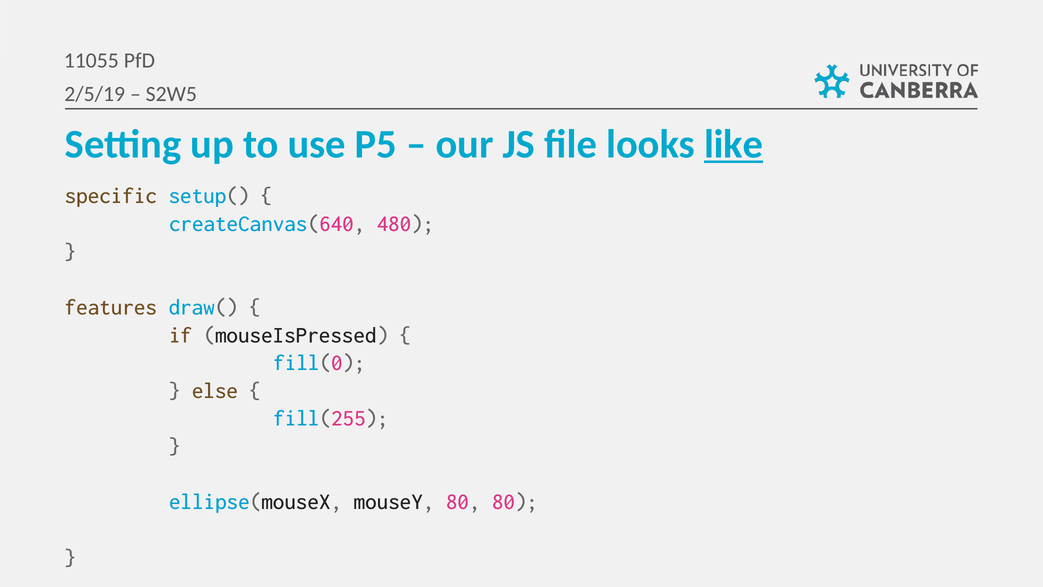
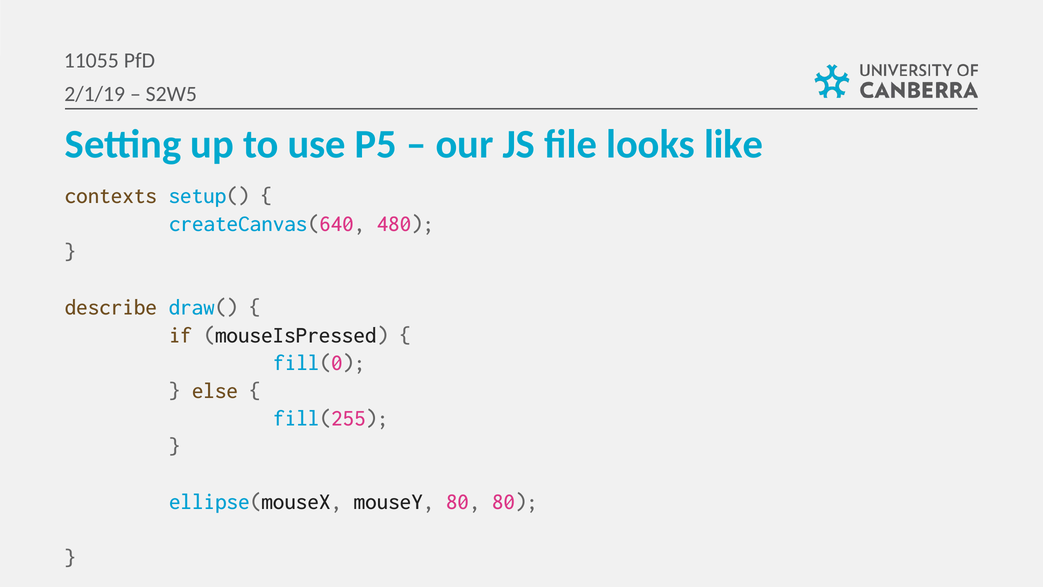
2/5/19: 2/5/19 -> 2/1/19
like underline: present -> none
specific: specific -> contexts
features: features -> describe
